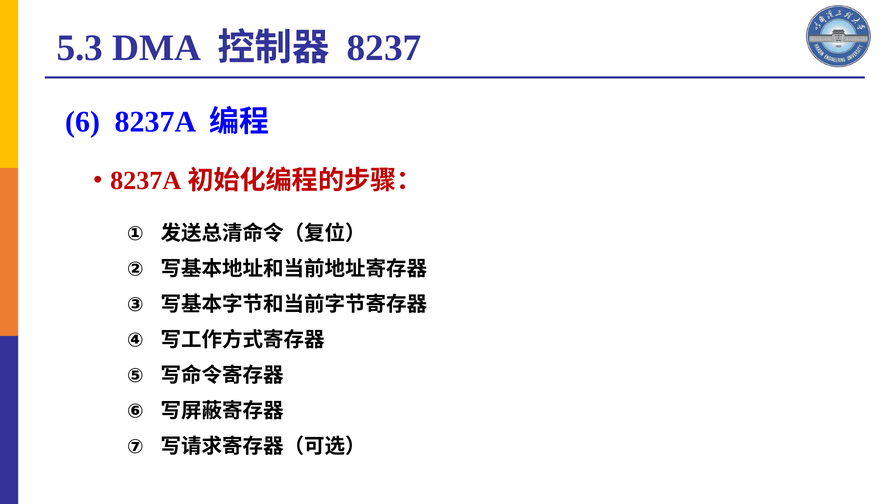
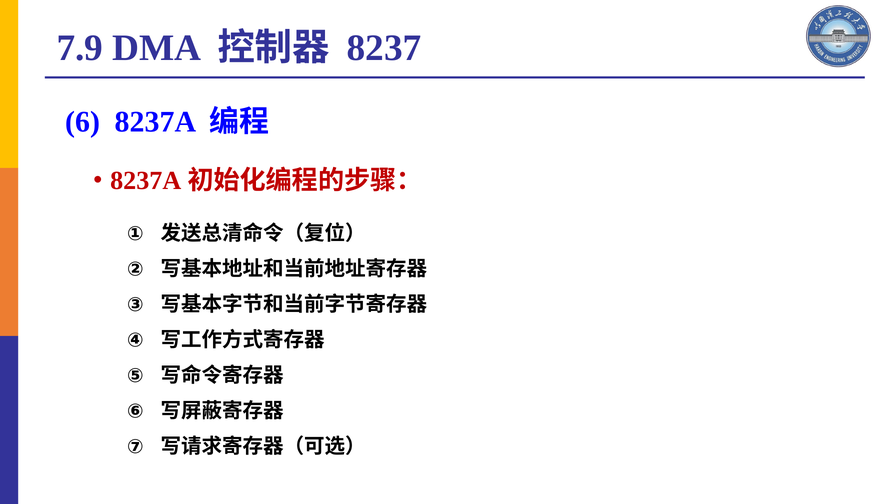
5.3: 5.3 -> 7.9
